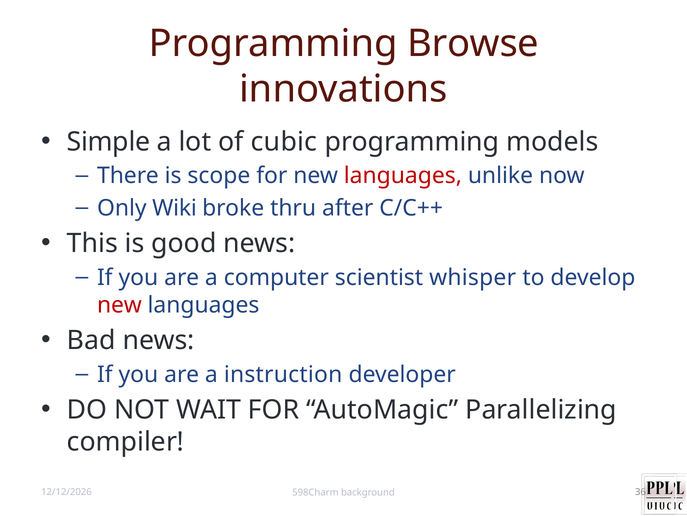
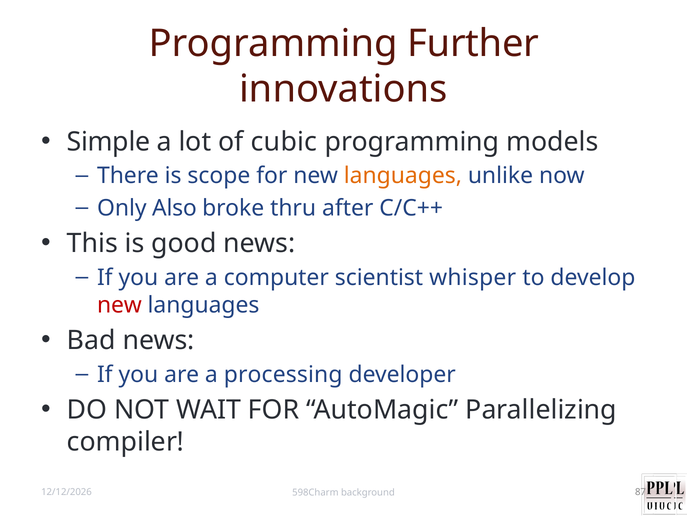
Browse: Browse -> Further
languages at (403, 176) colour: red -> orange
Wiki: Wiki -> Also
instruction: instruction -> processing
36: 36 -> 87
